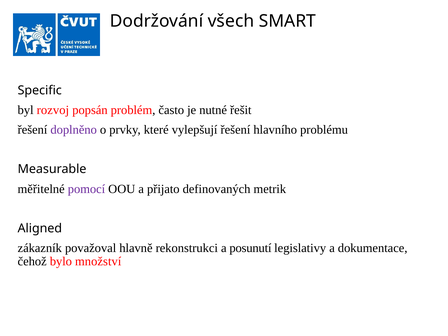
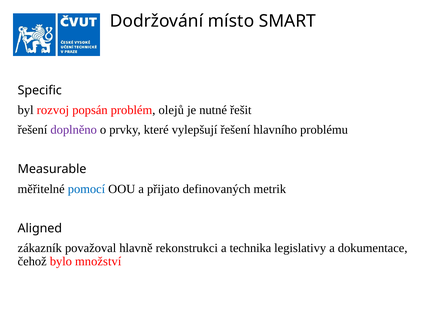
všech: všech -> místo
často: často -> olejů
pomocí colour: purple -> blue
posunutí: posunutí -> technika
